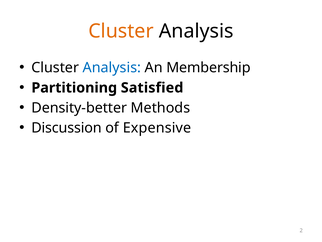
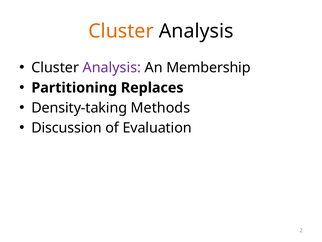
Analysis at (112, 68) colour: blue -> purple
Satisfied: Satisfied -> Replaces
Density-better: Density-better -> Density-taking
Expensive: Expensive -> Evaluation
